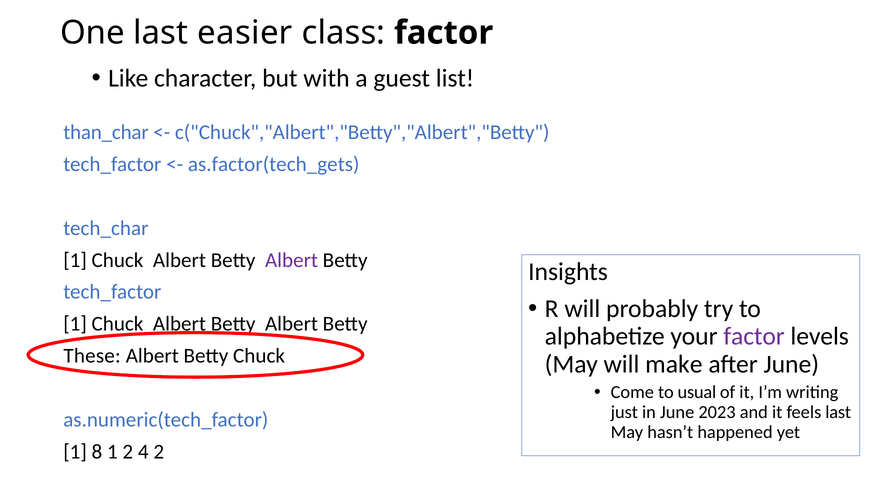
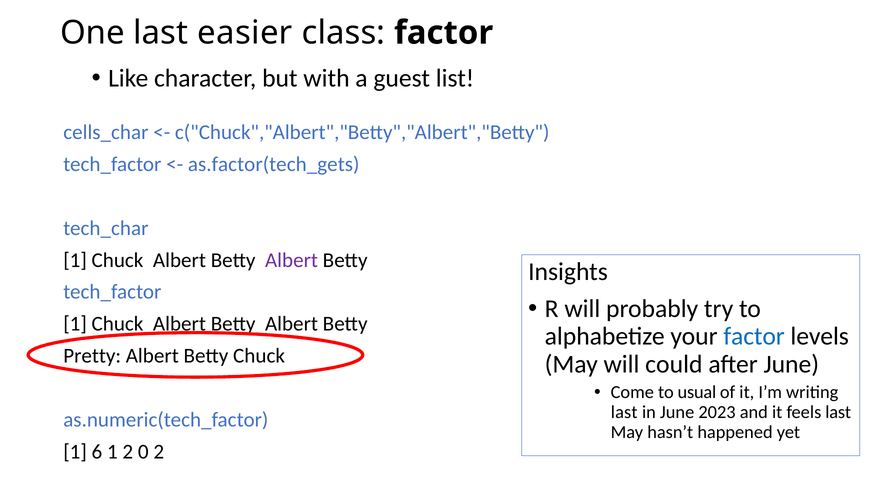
than_char: than_char -> cells_char
factor at (754, 336) colour: purple -> blue
These: These -> Pretty
make: make -> could
just at (624, 412): just -> last
8: 8 -> 6
4: 4 -> 0
